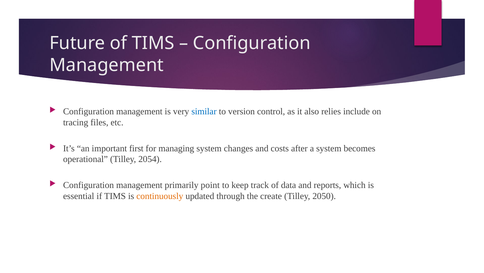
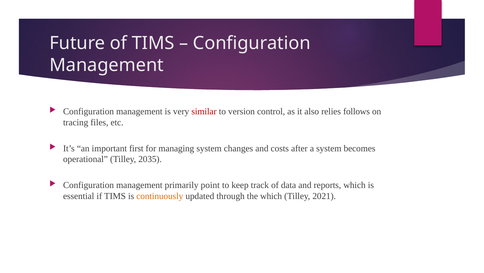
similar colour: blue -> red
include: include -> follows
2054: 2054 -> 2035
the create: create -> which
2050: 2050 -> 2021
